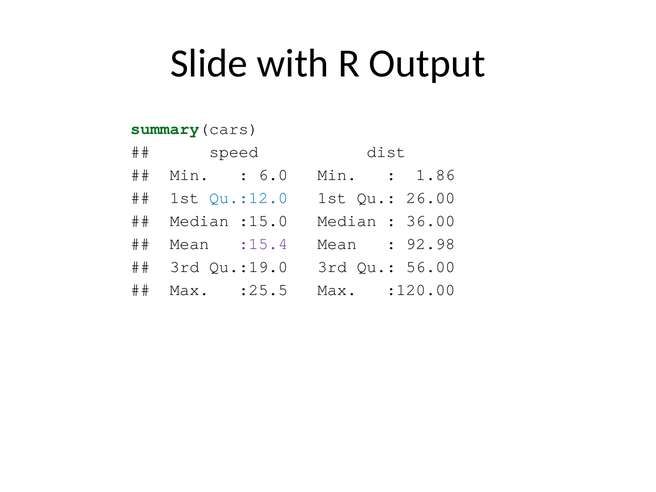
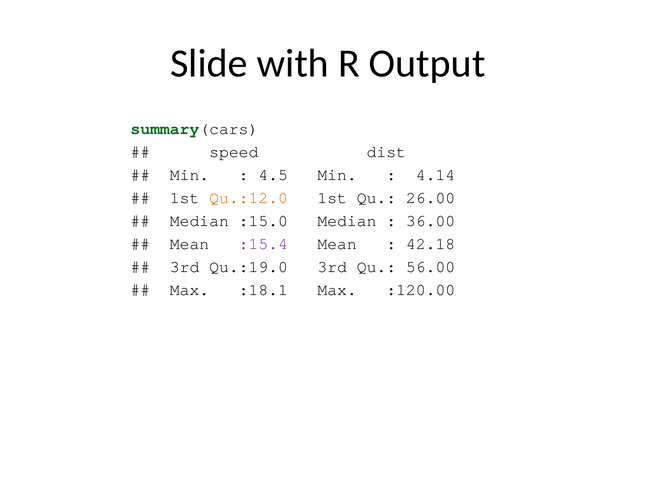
6.0: 6.0 -> 4.5
1.86: 1.86 -> 4.14
Qu.:12.0 colour: blue -> orange
92.98: 92.98 -> 42.18
:25.5: :25.5 -> :18.1
